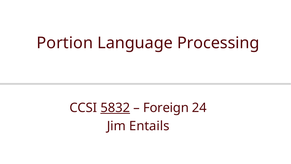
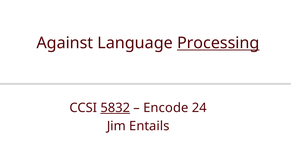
Portion: Portion -> Against
Processing underline: none -> present
Foreign: Foreign -> Encode
